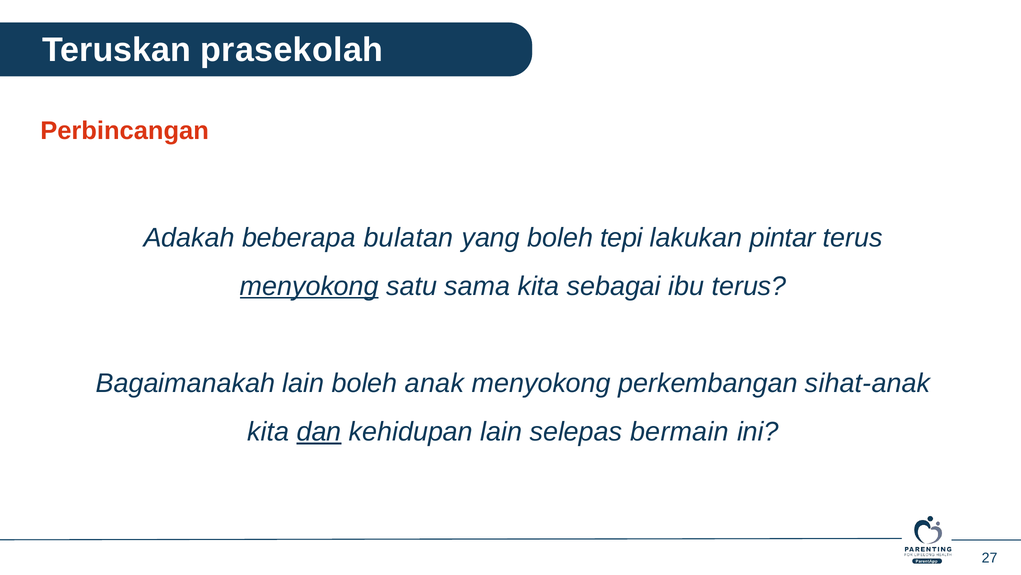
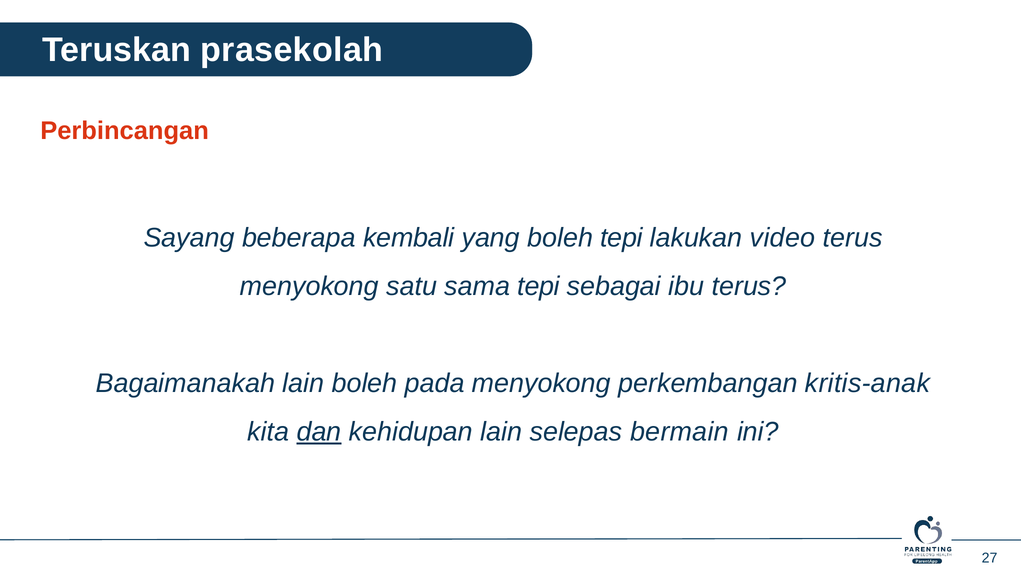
Adakah: Adakah -> Sayang
bulatan: bulatan -> kembali
pintar: pintar -> video
menyokong at (309, 286) underline: present -> none
sama kita: kita -> tepi
anak: anak -> pada
sihat-anak: sihat-anak -> kritis-anak
